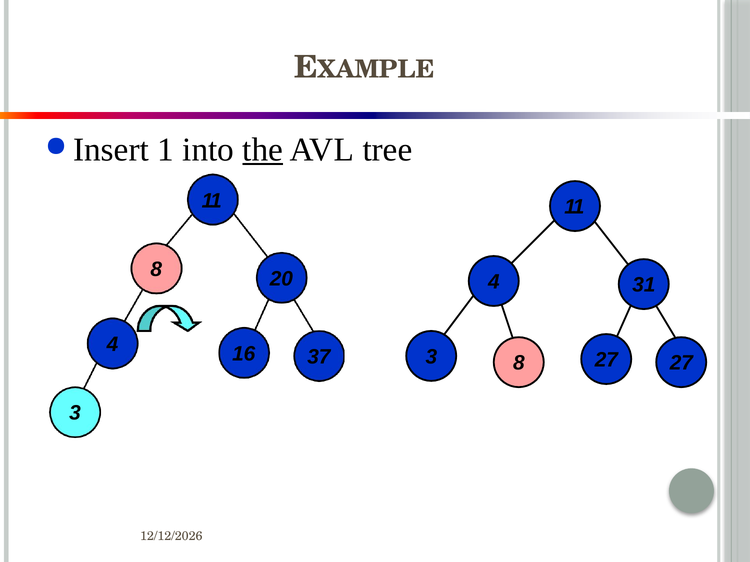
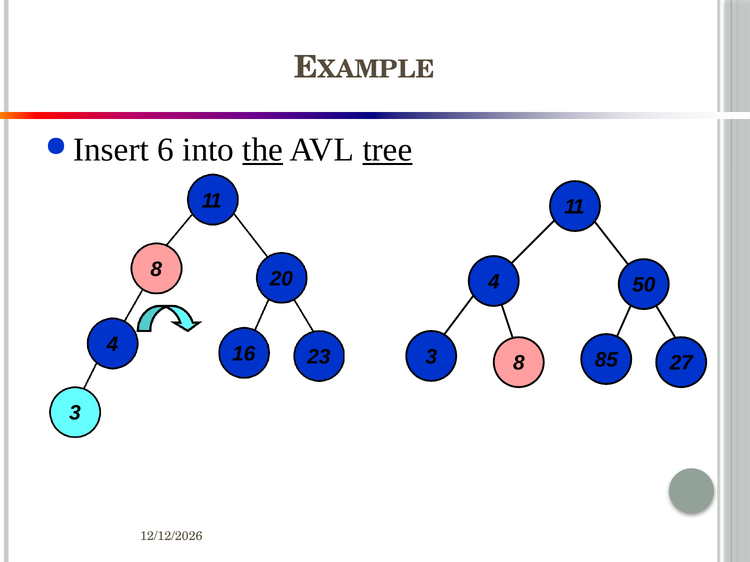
1: 1 -> 6
tree underline: none -> present
31: 31 -> 50
37: 37 -> 23
3 27: 27 -> 85
